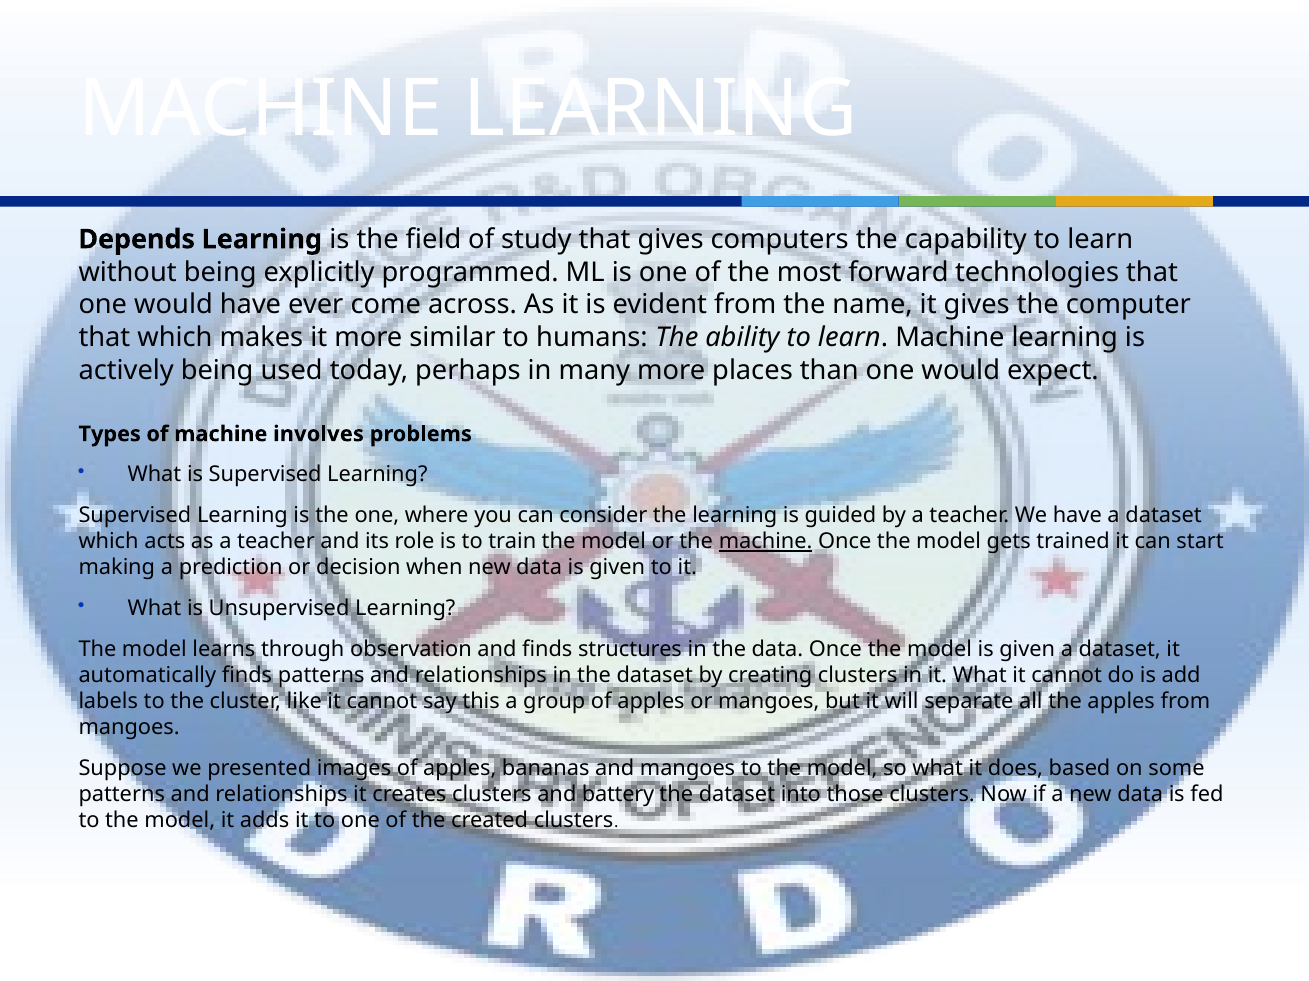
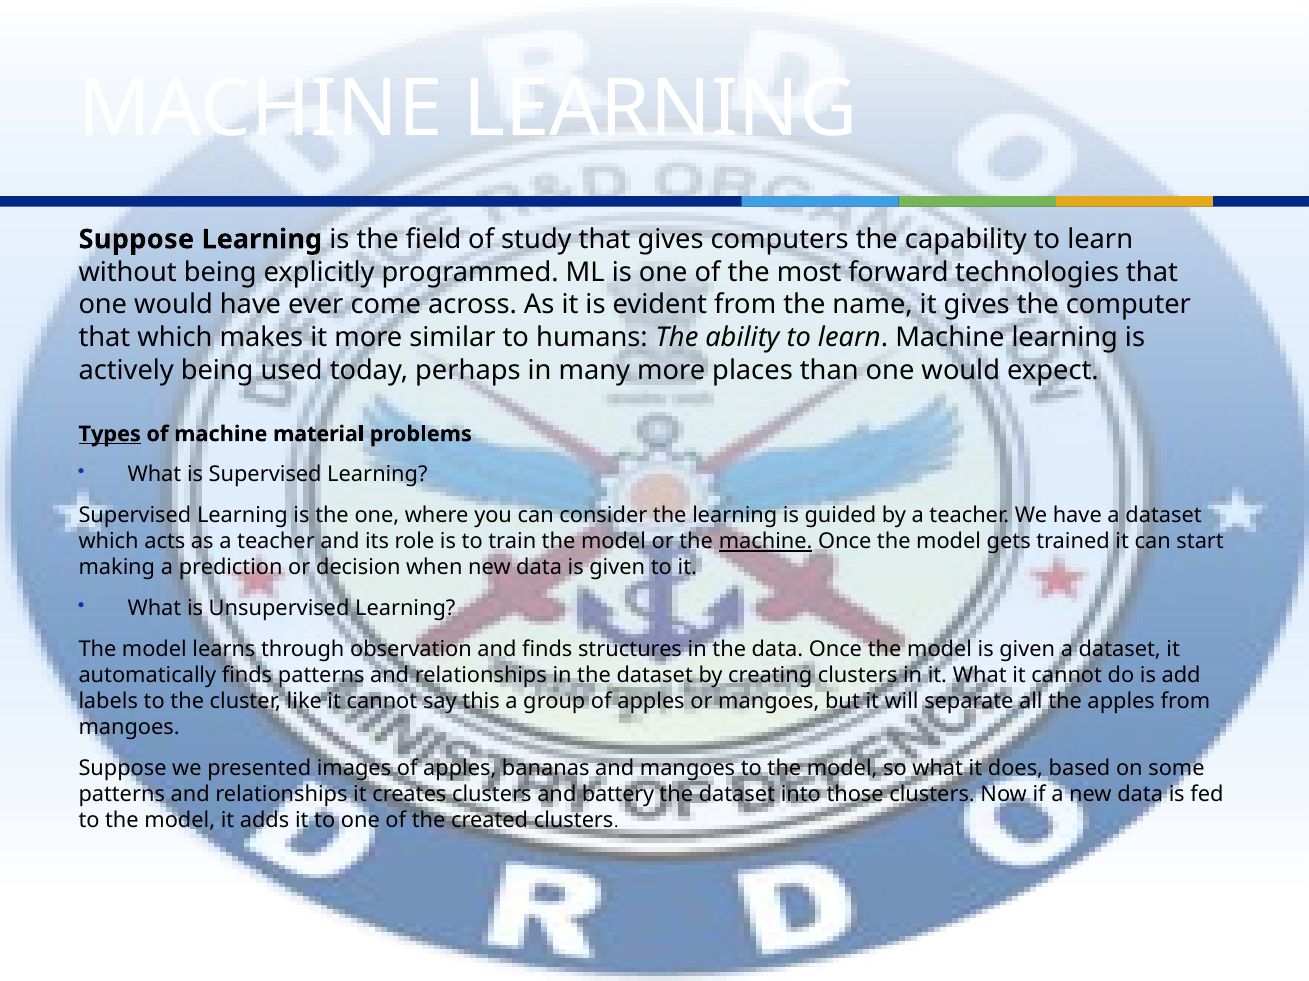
Depends at (137, 240): Depends -> Suppose
Types underline: none -> present
involves: involves -> material
